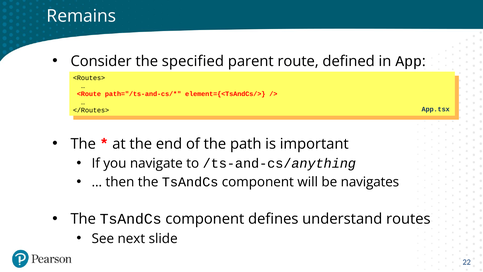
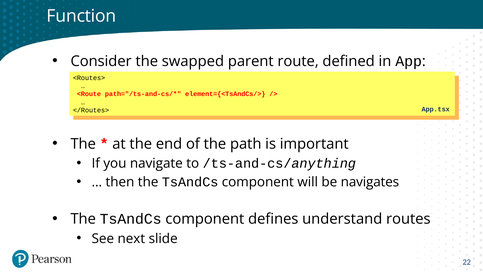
Remains: Remains -> Function
specified: specified -> swapped
